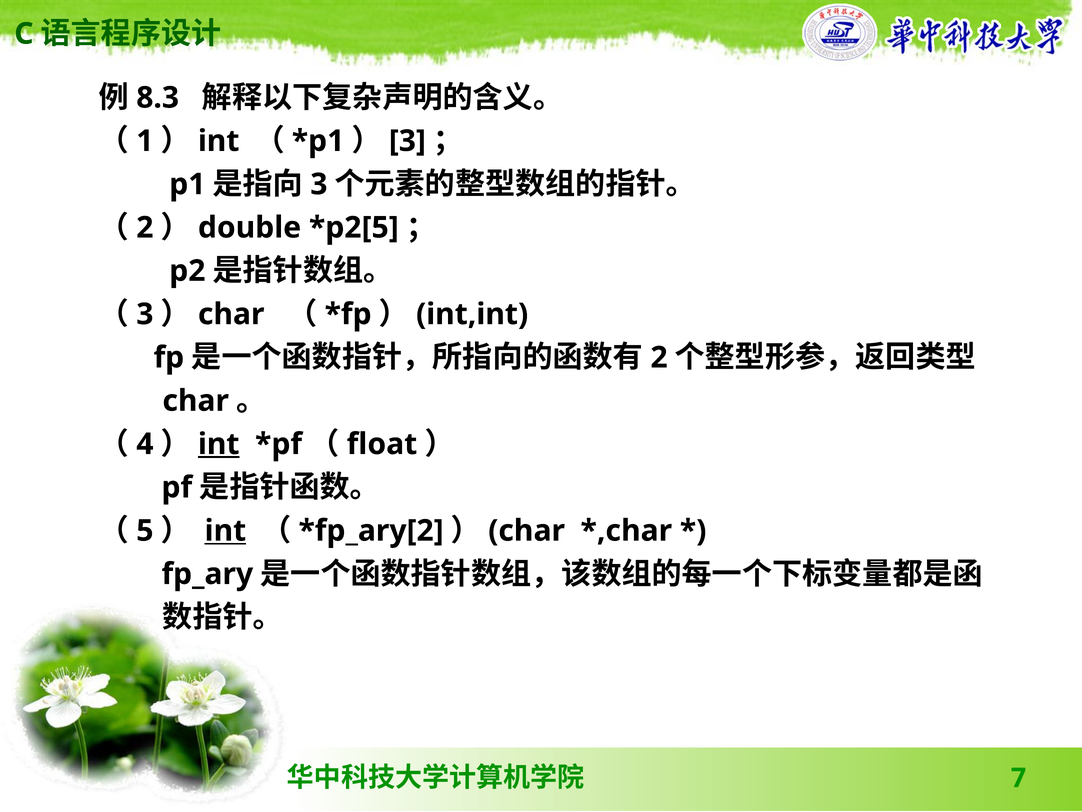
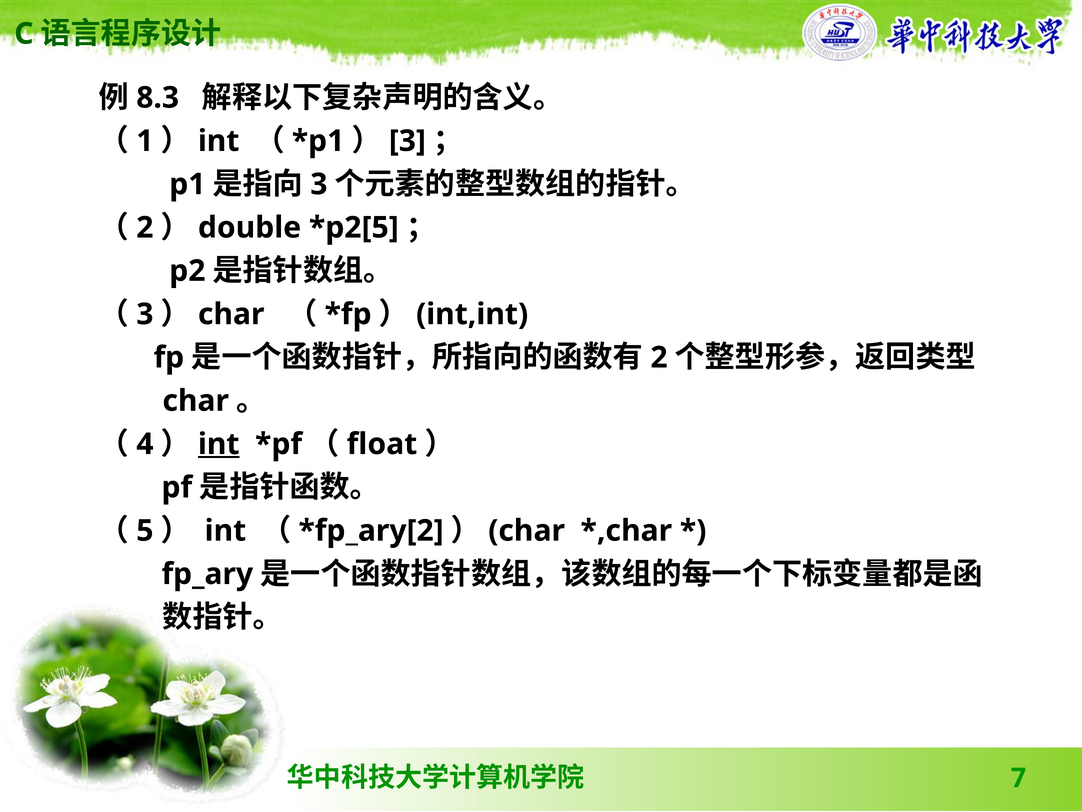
int at (225, 530) underline: present -> none
